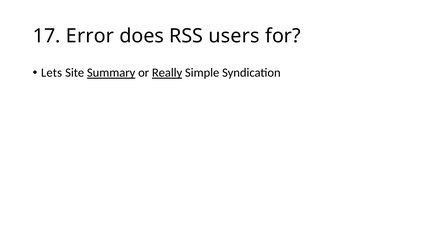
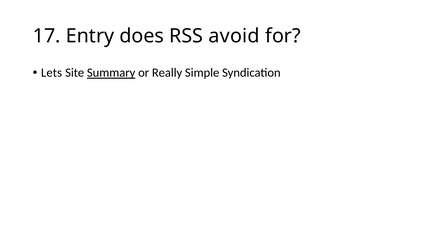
Error: Error -> Entry
users: users -> avoid
Really underline: present -> none
